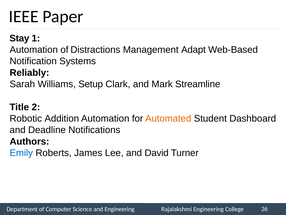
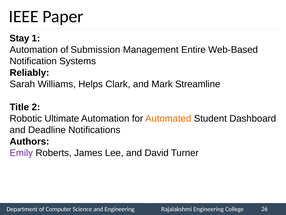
Distractions: Distractions -> Submission
Adapt: Adapt -> Entire
Setup: Setup -> Helps
Addition: Addition -> Ultimate
Emily colour: blue -> purple
